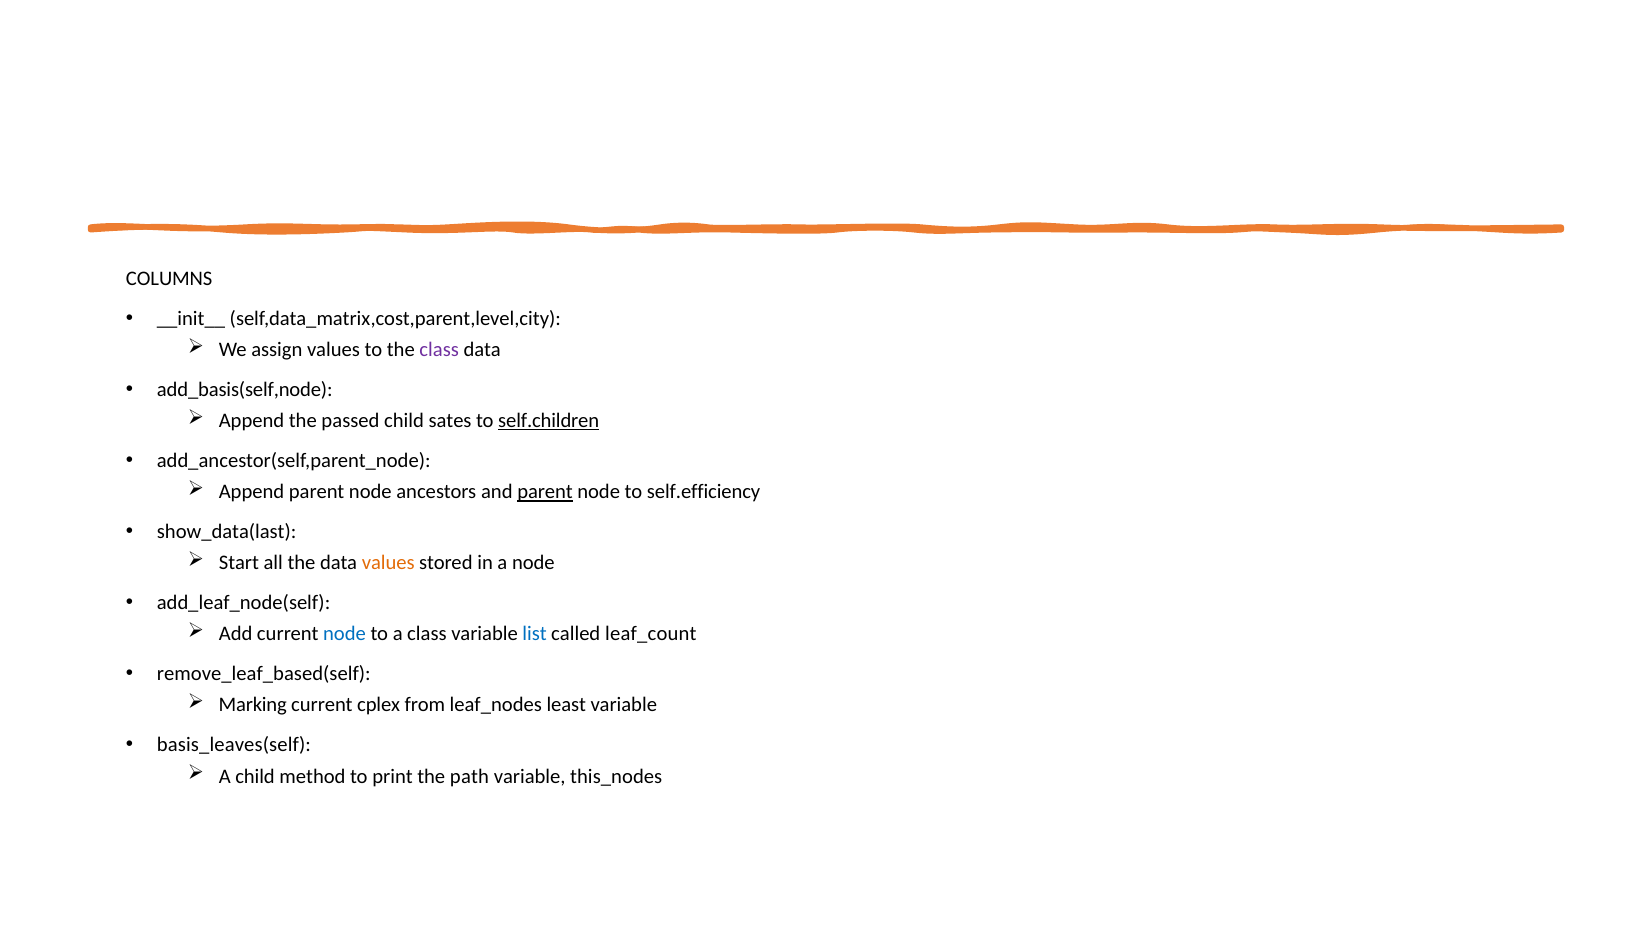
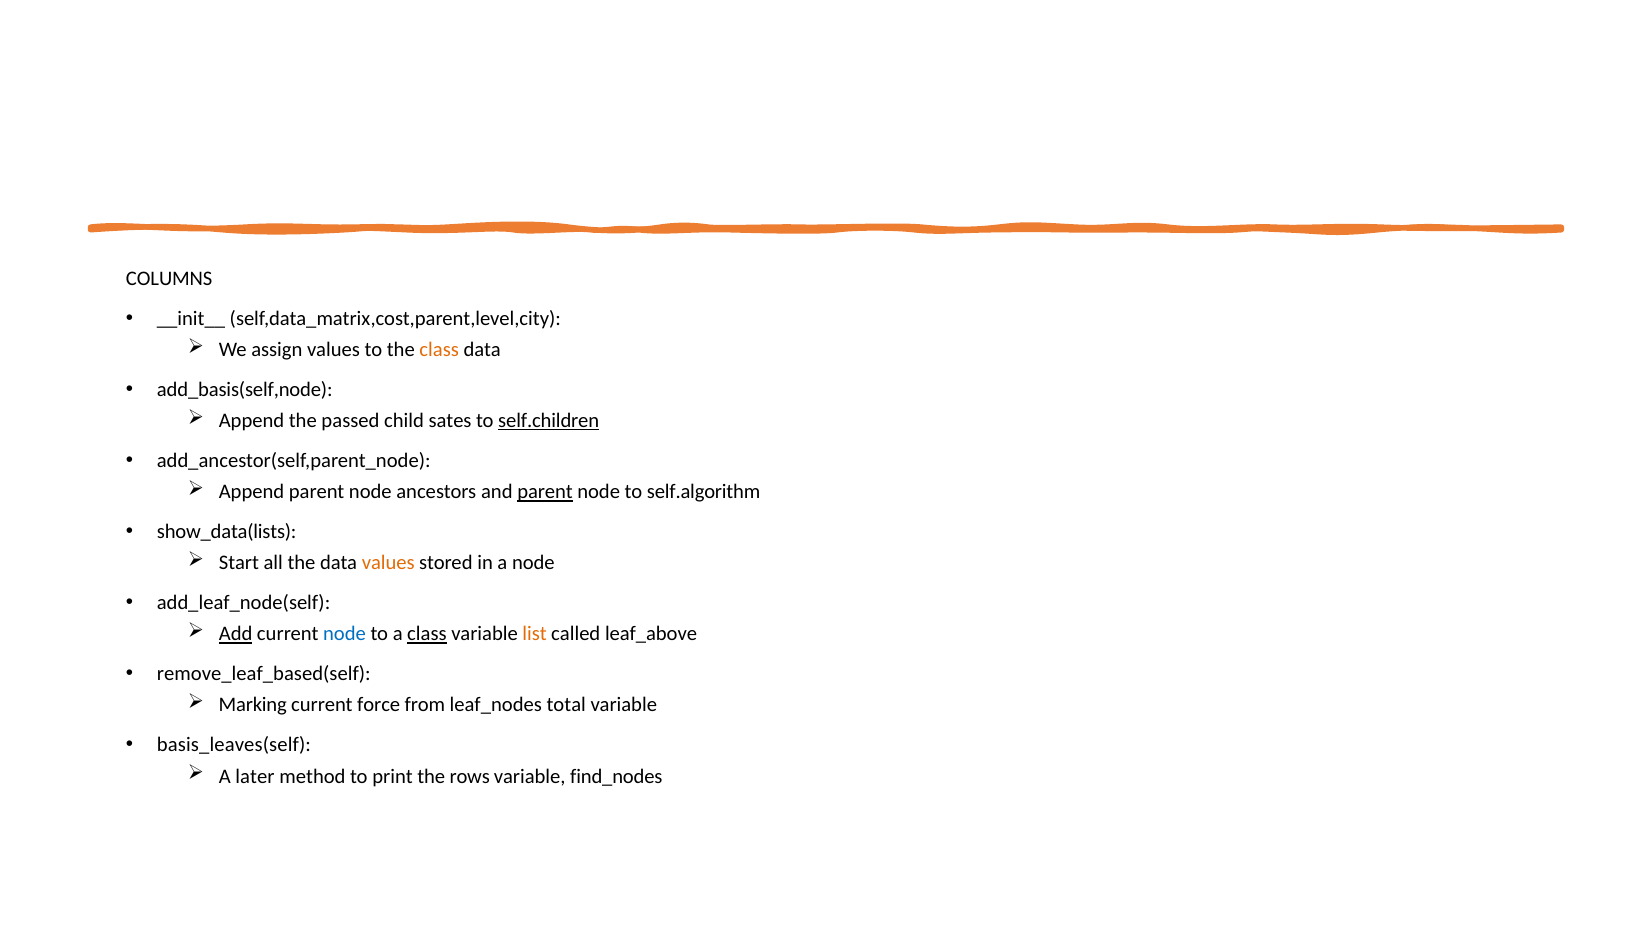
class at (439, 350) colour: purple -> orange
self.efficiency: self.efficiency -> self.algorithm
show_data(last: show_data(last -> show_data(lists
Add underline: none -> present
class at (427, 634) underline: none -> present
list colour: blue -> orange
leaf_count: leaf_count -> leaf_above
cplex: cplex -> force
least: least -> total
A child: child -> later
path: path -> rows
this_nodes: this_nodes -> find_nodes
